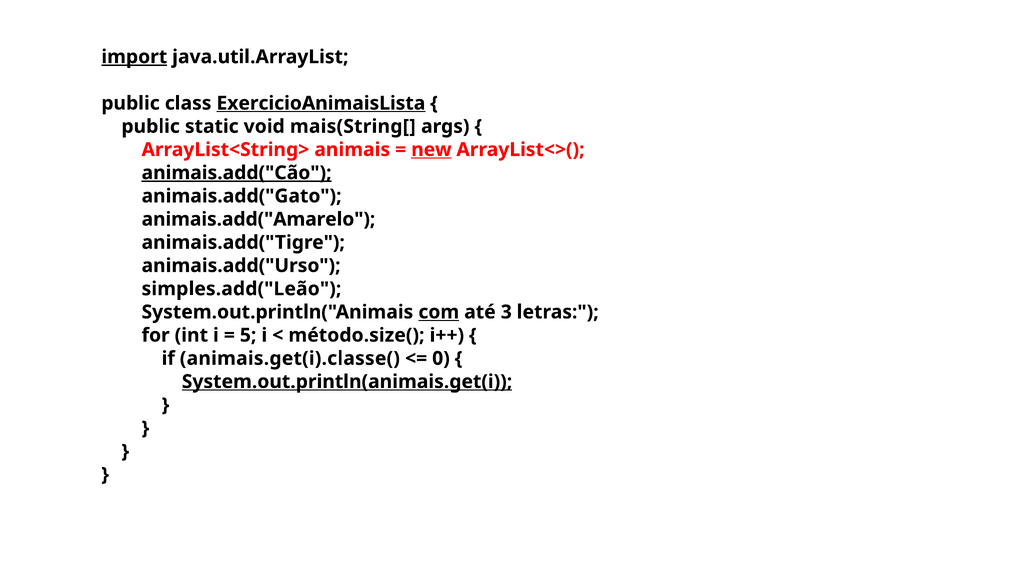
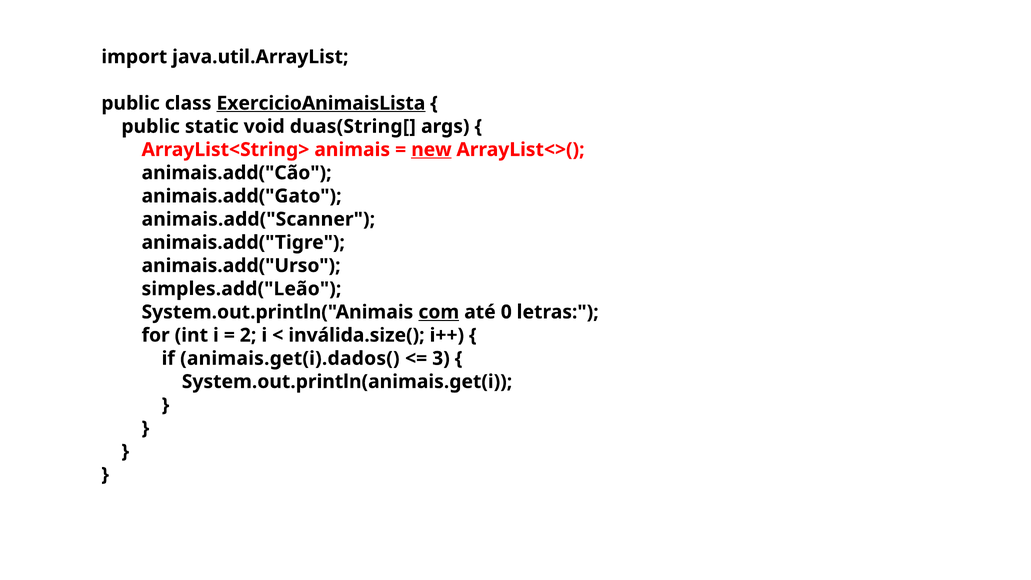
import underline: present -> none
mais(String[: mais(String[ -> duas(String[
animais.add("Cão underline: present -> none
animais.add("Amarelo: animais.add("Amarelo -> animais.add("Scanner
3: 3 -> 0
5: 5 -> 2
método.size(: método.size( -> inválida.size(
animais.get(i).classe(: animais.get(i).classe( -> animais.get(i).dados(
0: 0 -> 3
System.out.println(animais.get(i underline: present -> none
